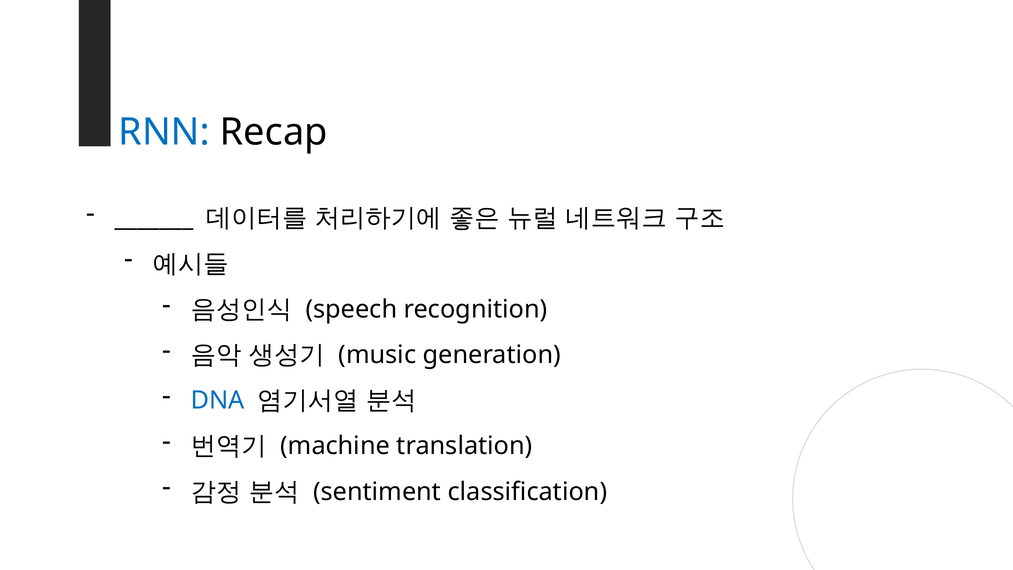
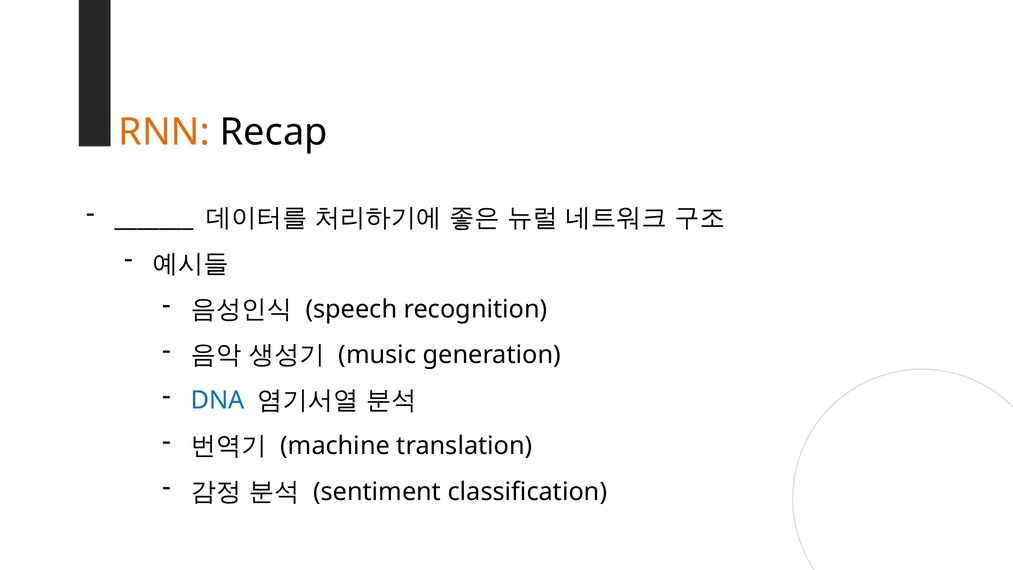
RNN colour: blue -> orange
